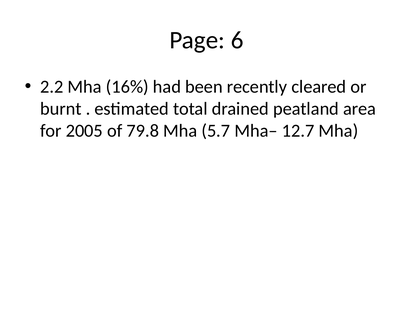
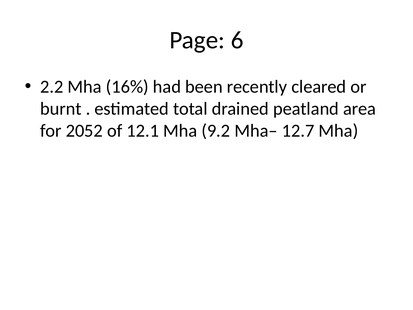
2005: 2005 -> 2052
79.8: 79.8 -> 12.1
5.7: 5.7 -> 9.2
